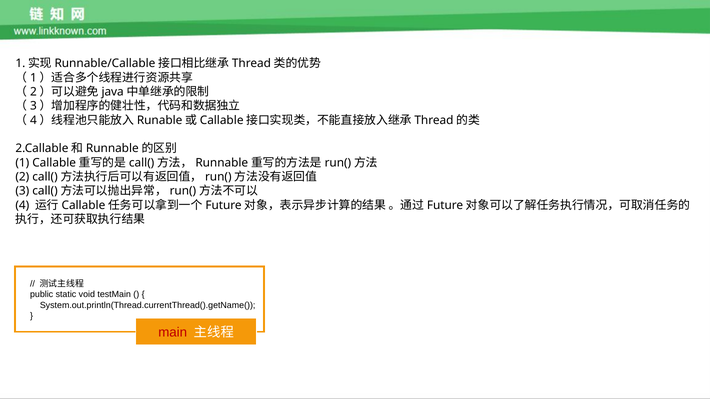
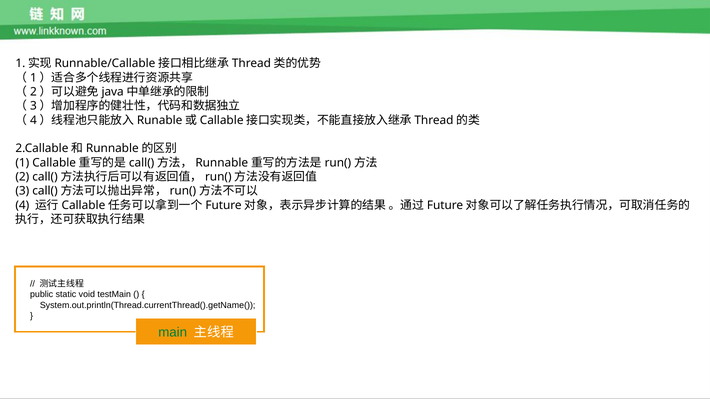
main colour: red -> green
